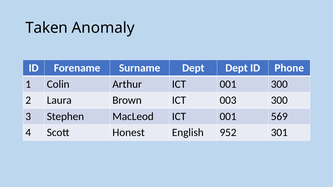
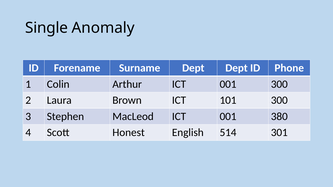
Taken: Taken -> Single
003: 003 -> 101
569: 569 -> 380
952: 952 -> 514
